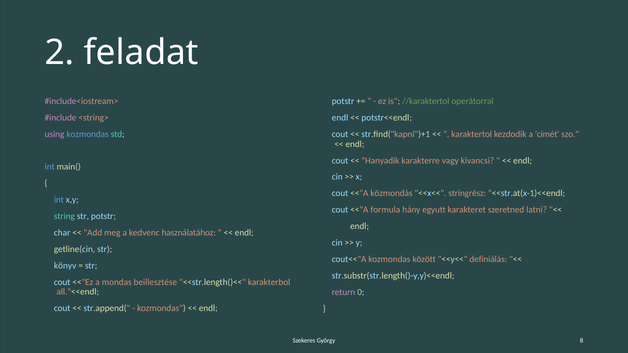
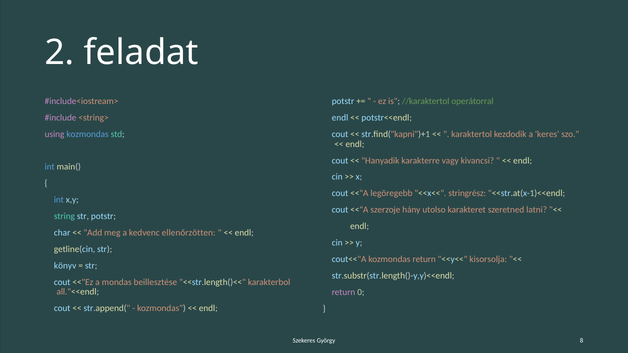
címét: címét -> keres
közmondás: közmondás -> legöregebb
formula: formula -> szerzoje
egyutt: egyutt -> utolso
használatához: használatához -> ellenőrzötten
kozmondas között: között -> return
definiálás: definiálás -> kisorsolja
